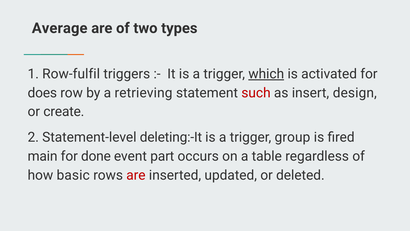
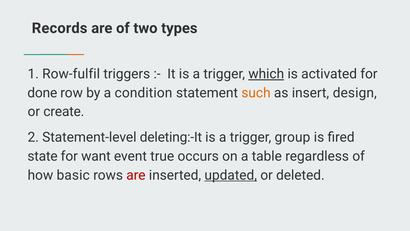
Average: Average -> Records
does: does -> done
retrieving: retrieving -> condition
such colour: red -> orange
main: main -> state
done: done -> want
part: part -> true
updated underline: none -> present
